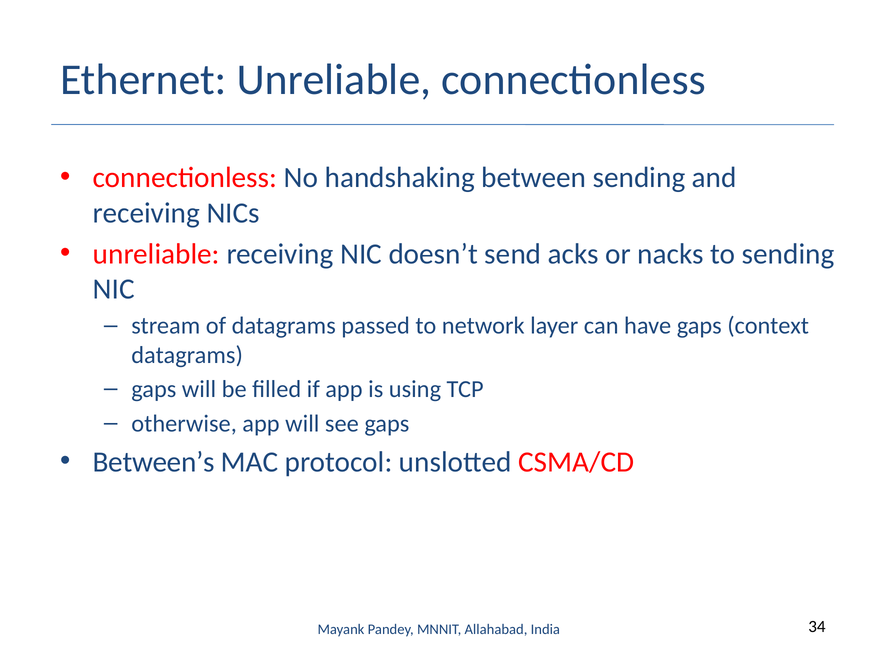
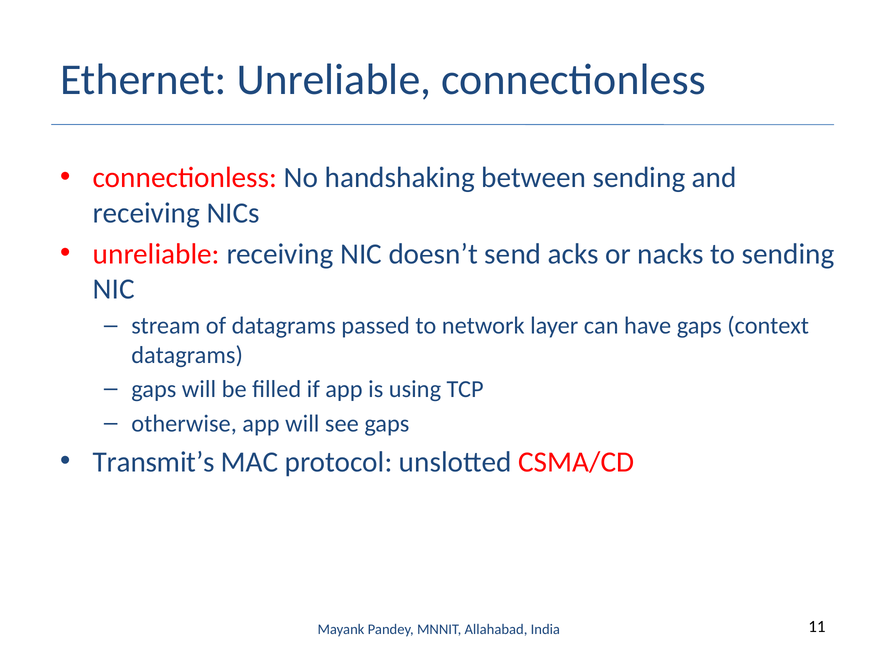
Between’s: Between’s -> Transmit’s
34: 34 -> 11
